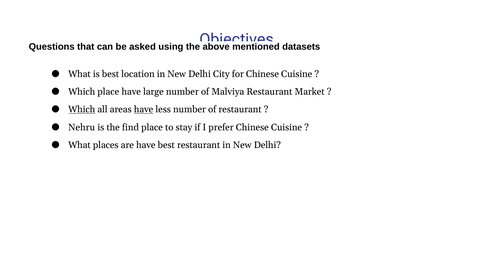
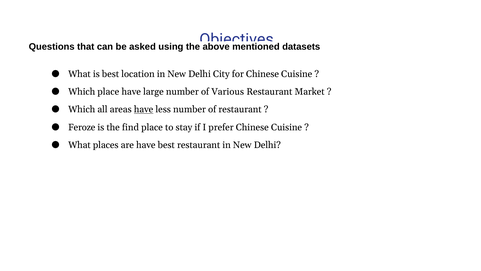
Malviya: Malviya -> Various
Which at (82, 109) underline: present -> none
Nehru: Nehru -> Feroze
